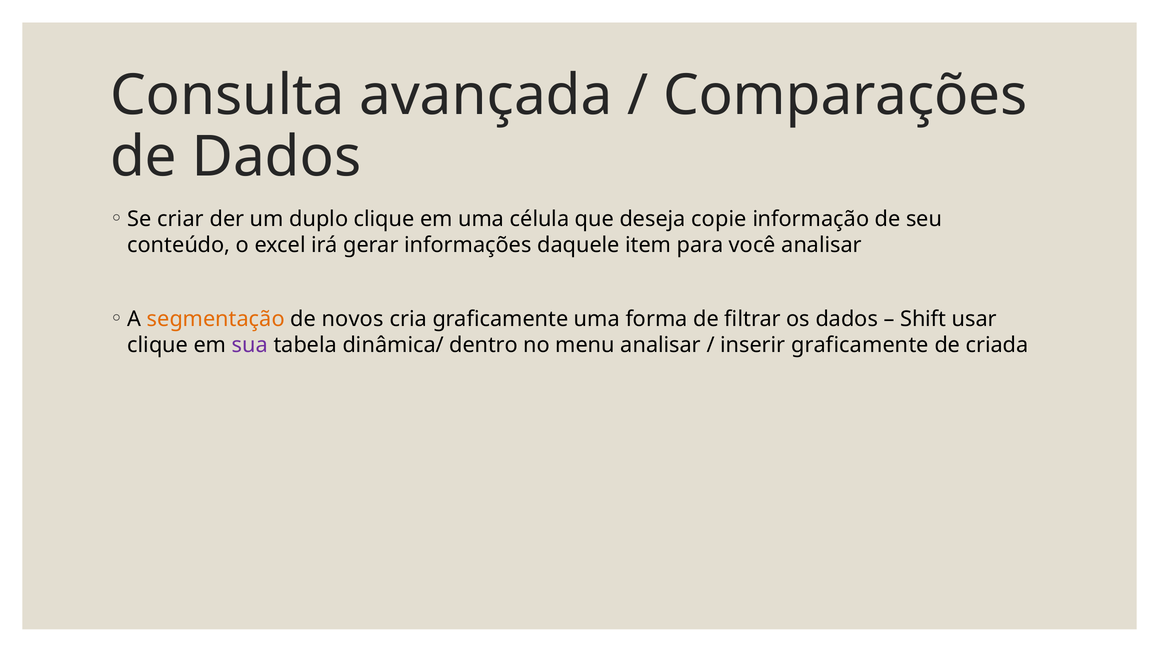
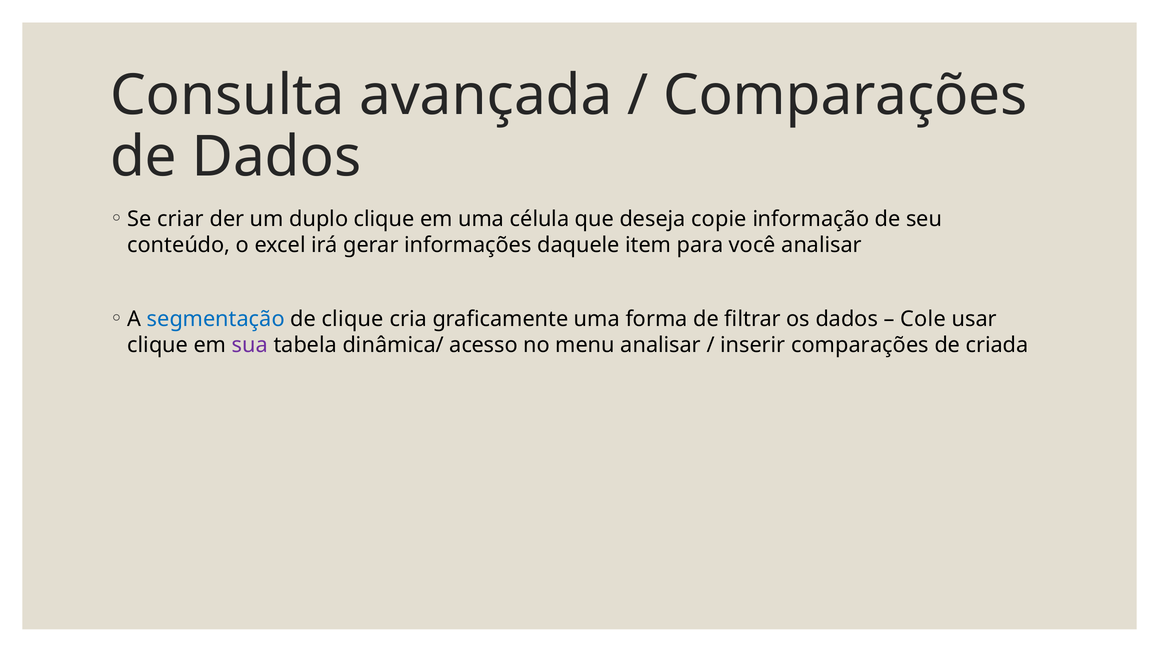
segmentação colour: orange -> blue
de novos: novos -> clique
Shift: Shift -> Cole
dentro: dentro -> acesso
inserir graficamente: graficamente -> comparações
